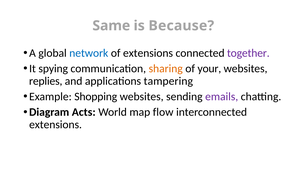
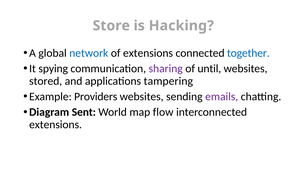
Same: Same -> Store
Because: Because -> Hacking
together colour: purple -> blue
sharing colour: orange -> purple
your: your -> until
replies: replies -> stored
Shopping: Shopping -> Providers
Acts: Acts -> Sent
